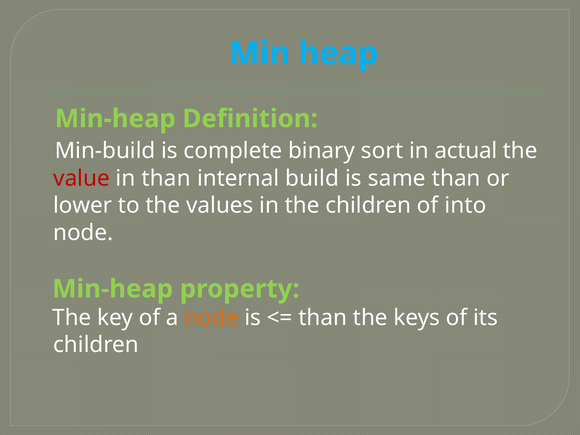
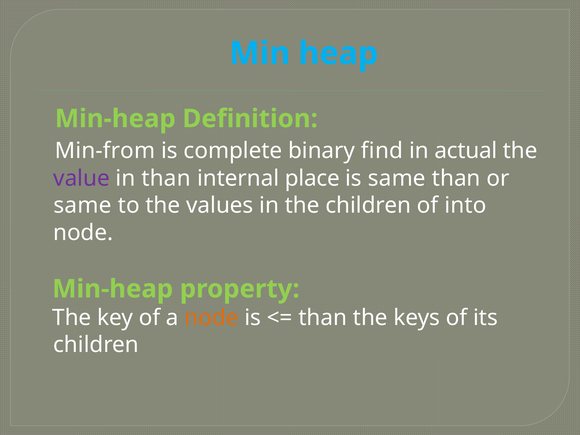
Min-build: Min-build -> Min-from
sort: sort -> find
value colour: red -> purple
build: build -> place
lower at (83, 206): lower -> same
